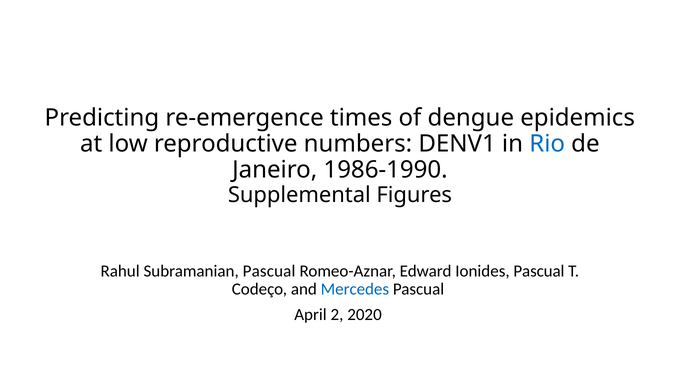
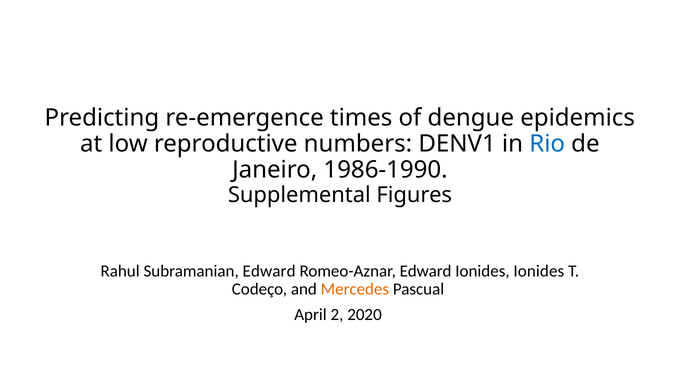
Subramanian Pascual: Pascual -> Edward
Ionides Pascual: Pascual -> Ionides
Mercedes colour: blue -> orange
